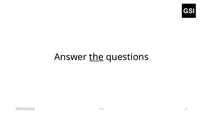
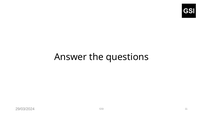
the underline: present -> none
